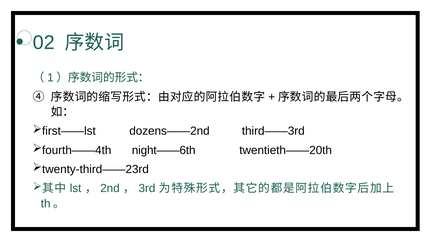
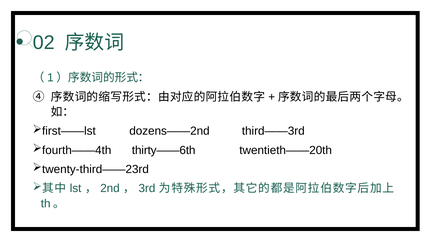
night——6th: night——6th -> thirty——6th
